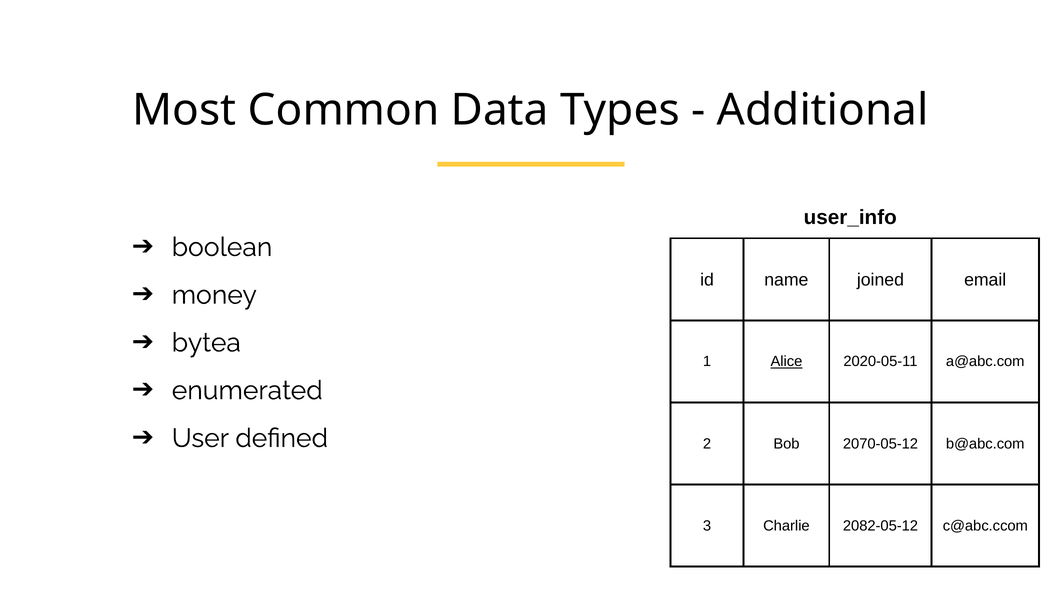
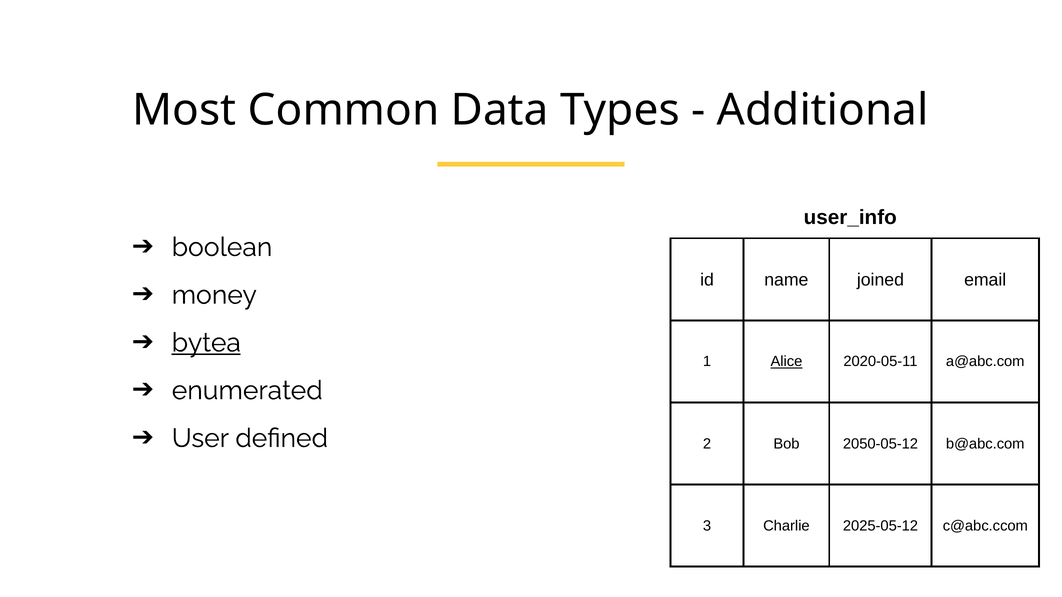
bytea underline: none -> present
2070-05-12: 2070-05-12 -> 2050-05-12
2082-05-12: 2082-05-12 -> 2025-05-12
